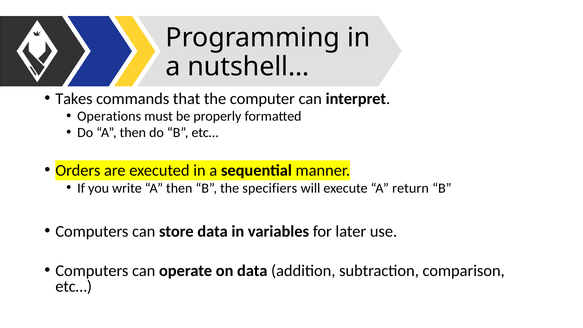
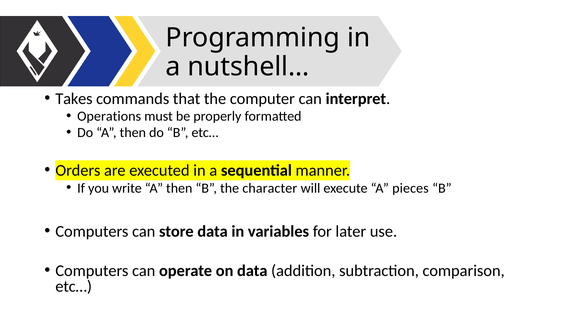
specifiers: specifiers -> character
return: return -> pieces
